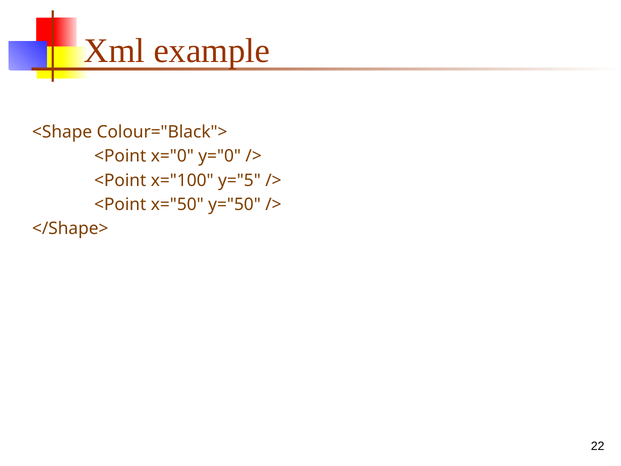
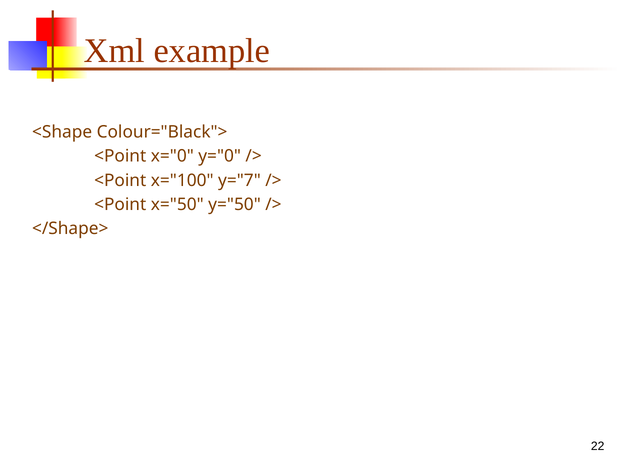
y="5: y="5 -> y="7
